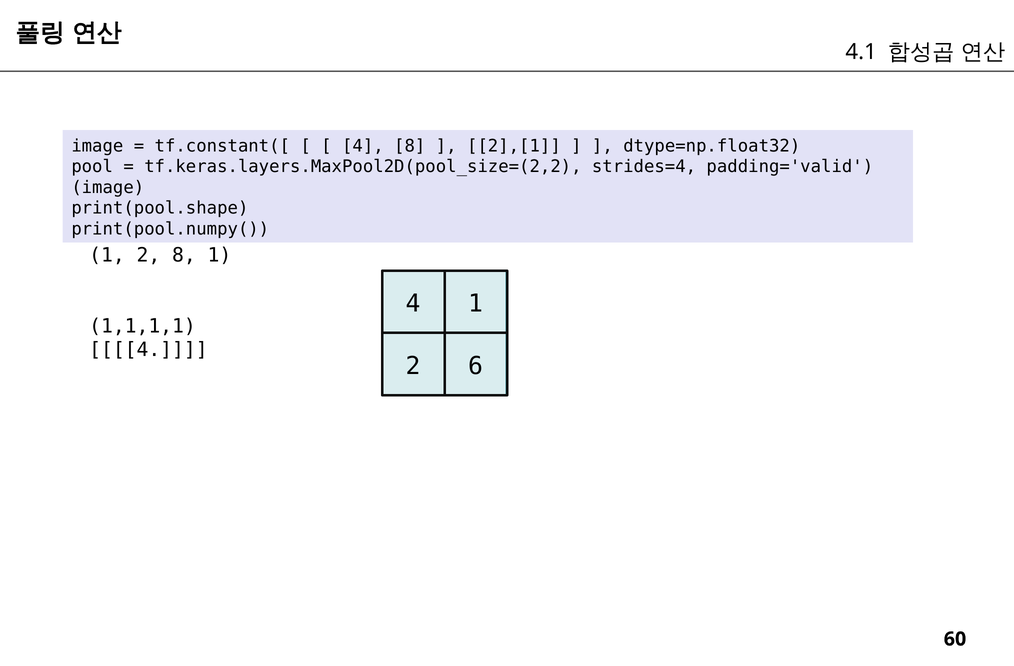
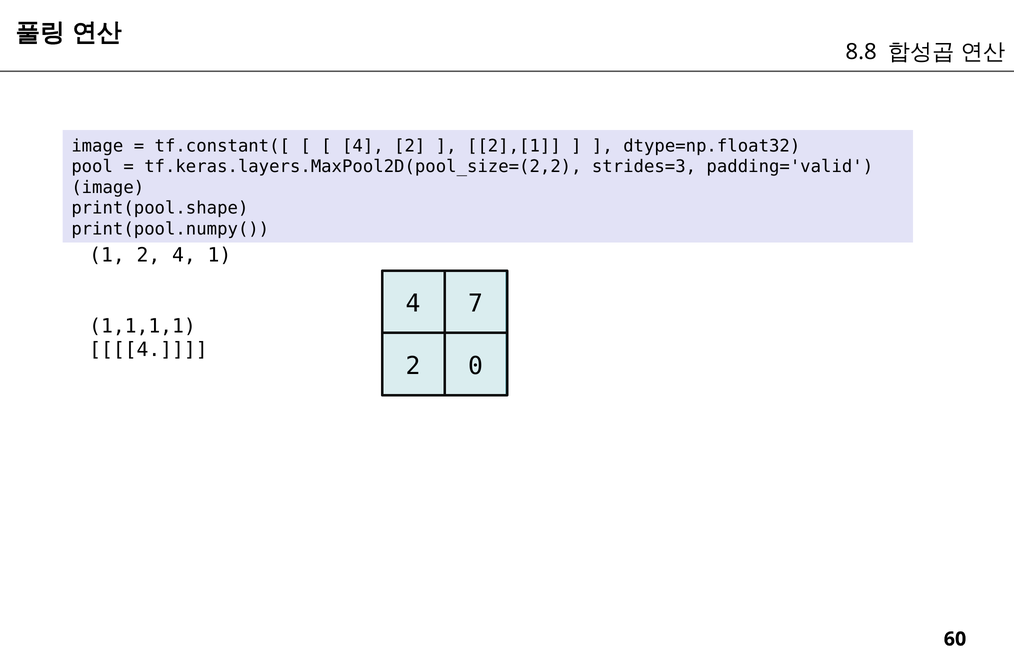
4.1: 4.1 -> 8.8
4 8: 8 -> 2
strides=4: strides=4 -> strides=3
2 8: 8 -> 4
4 1: 1 -> 7
6: 6 -> 0
